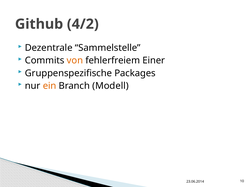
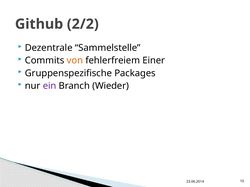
4/2: 4/2 -> 2/2
ein colour: orange -> purple
Modell: Modell -> Wieder
